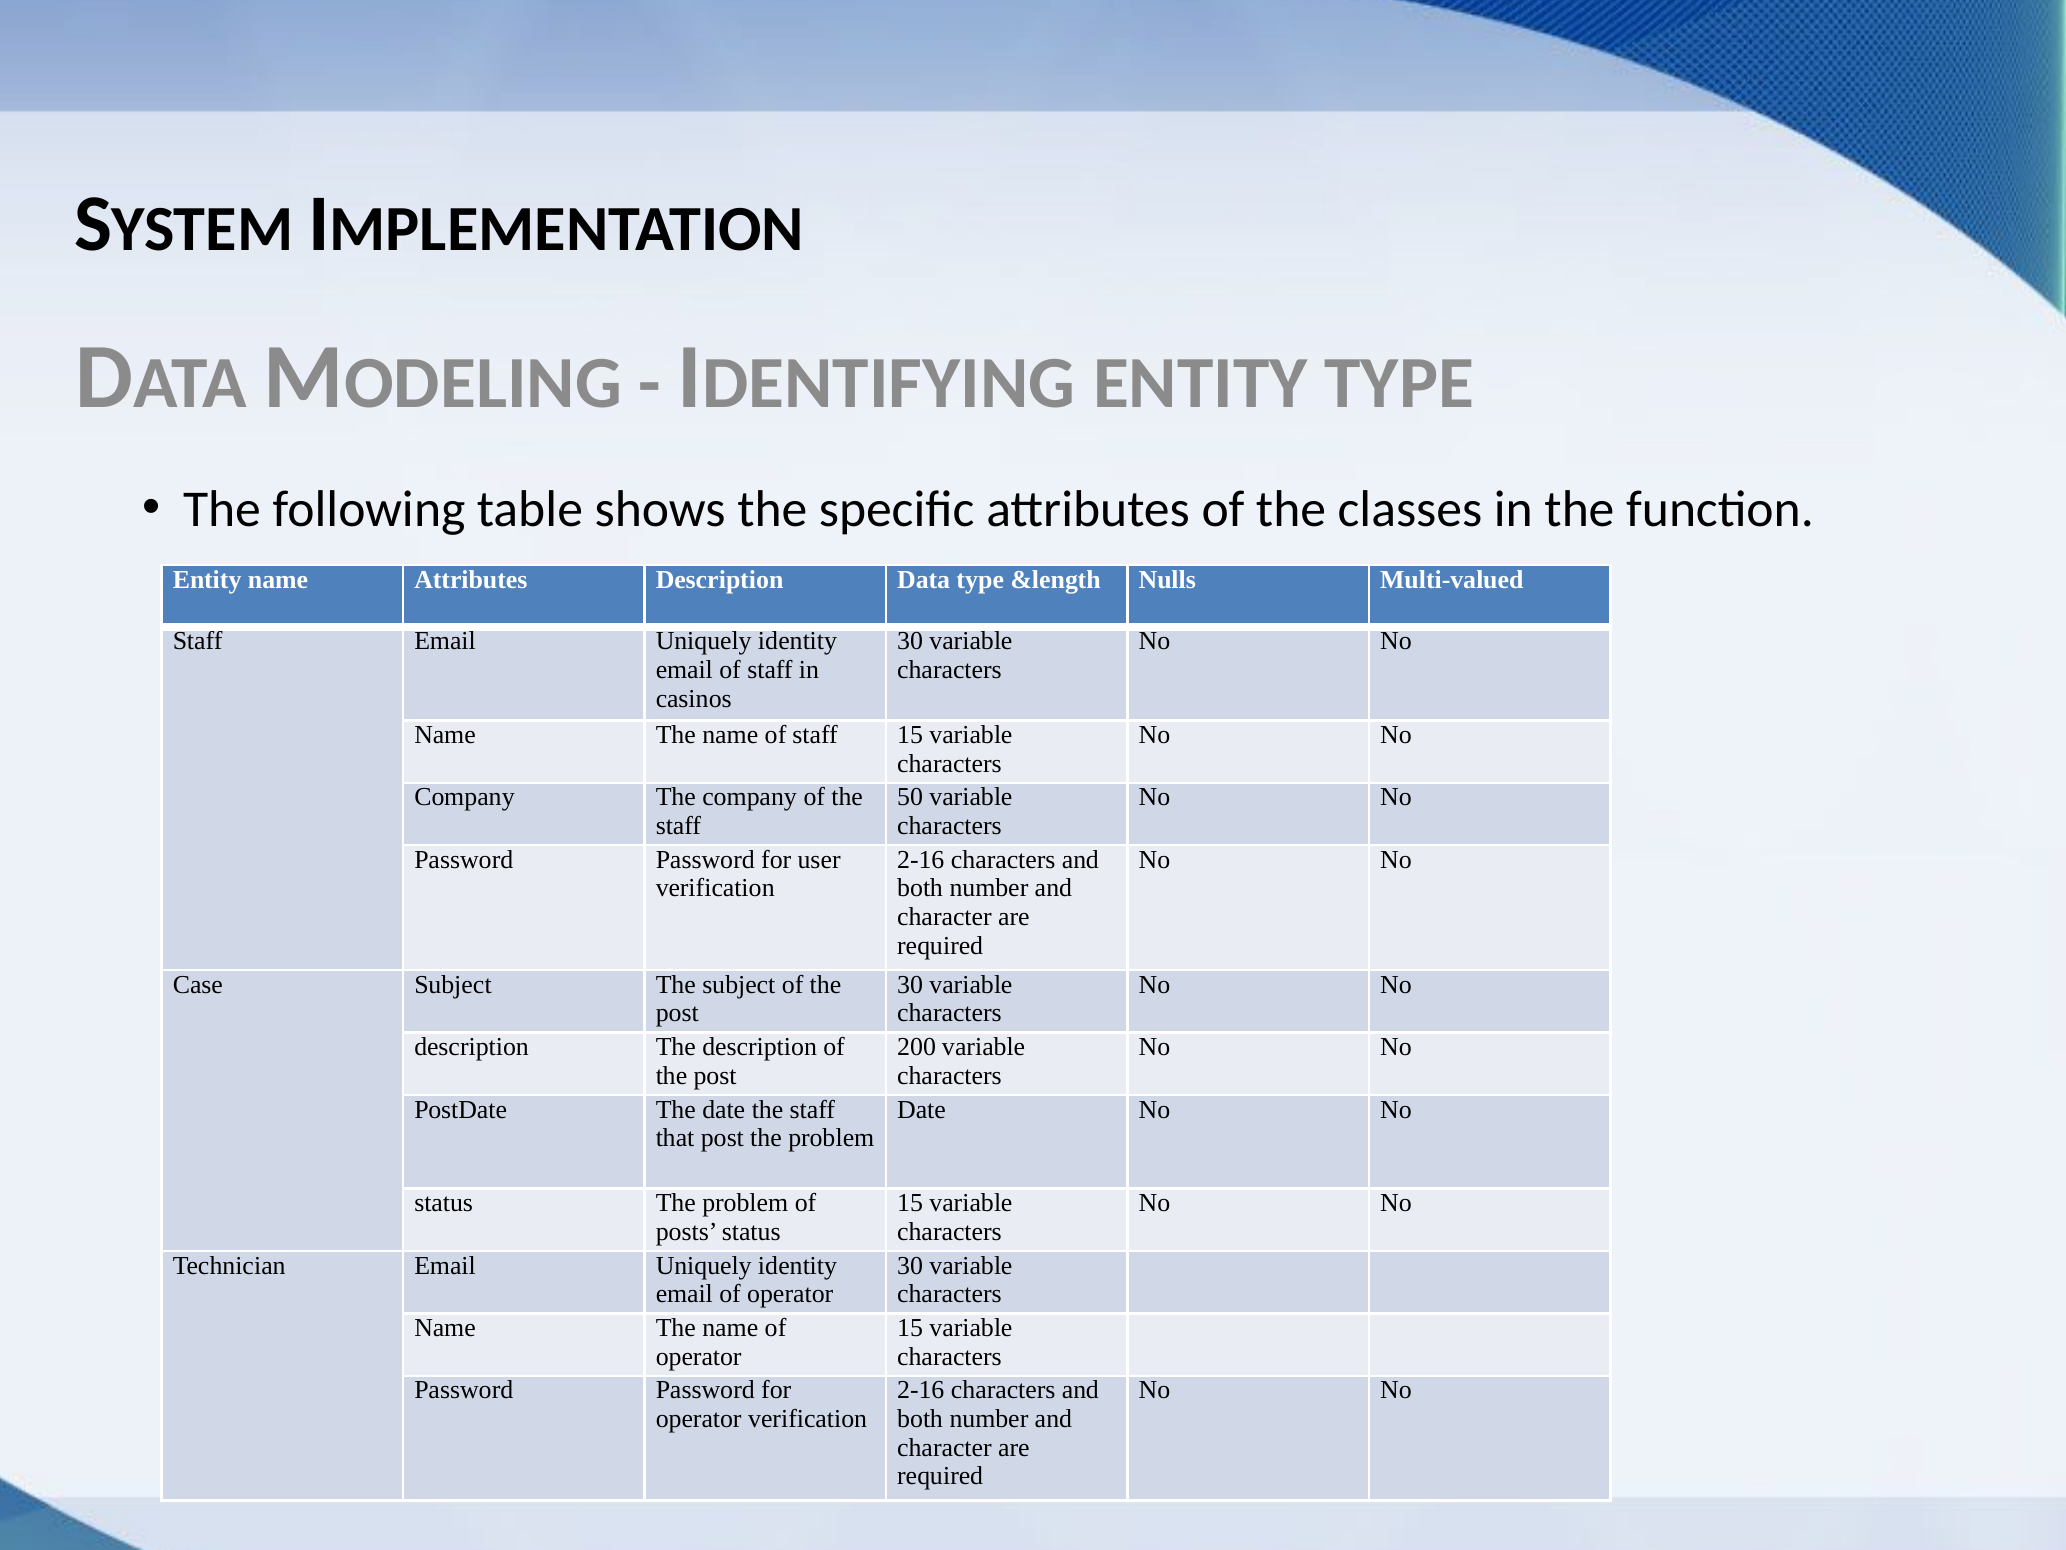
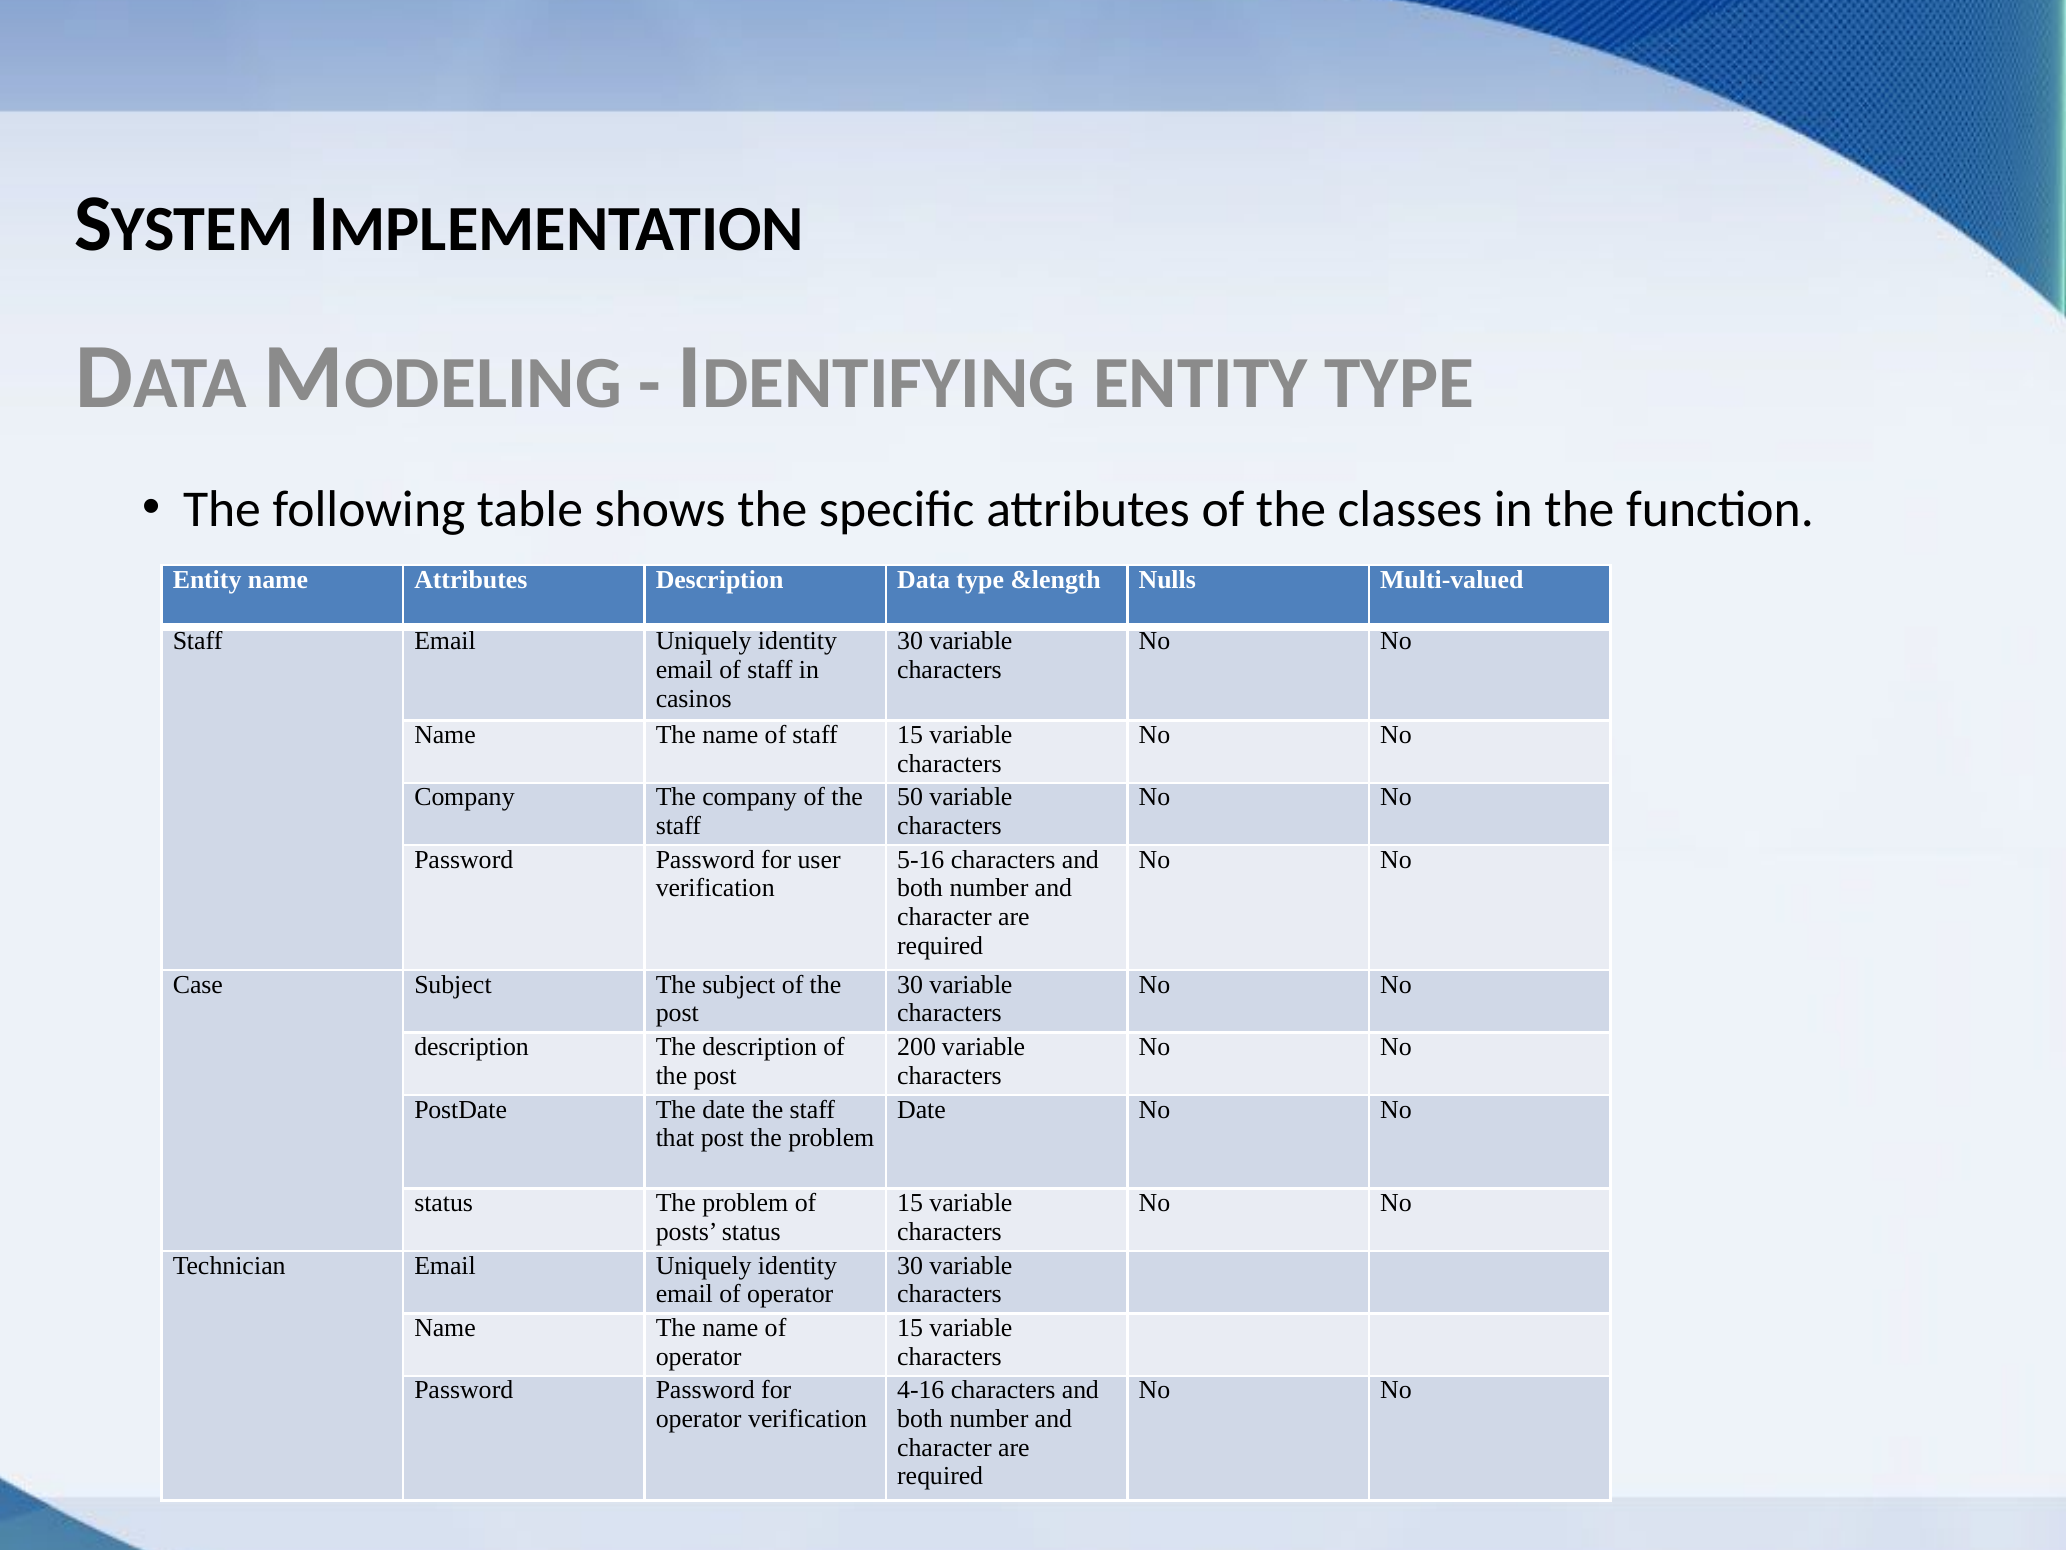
2-16 at (921, 860): 2-16 -> 5-16
2-16 at (921, 1390): 2-16 -> 4-16
